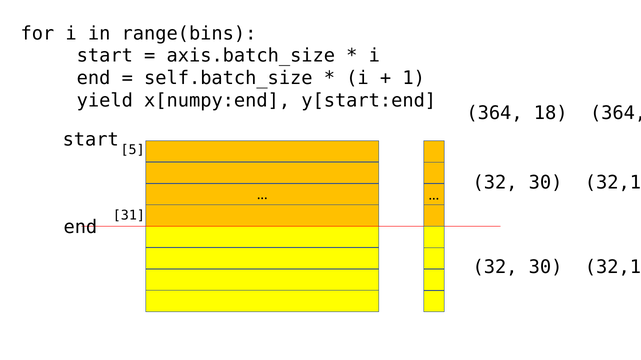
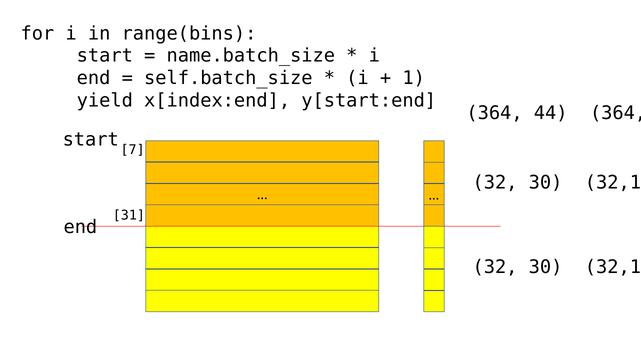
axis.batch_size: axis.batch_size -> name.batch_size
x[numpy:end: x[numpy:end -> x[index:end
18: 18 -> 44
5: 5 -> 7
